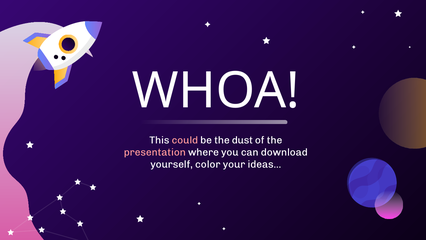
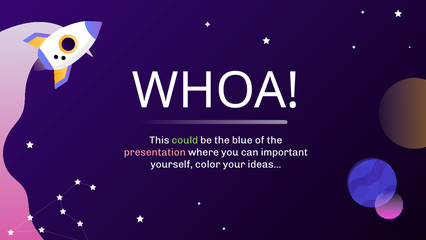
could colour: pink -> light green
dust: dust -> blue
download: download -> important
